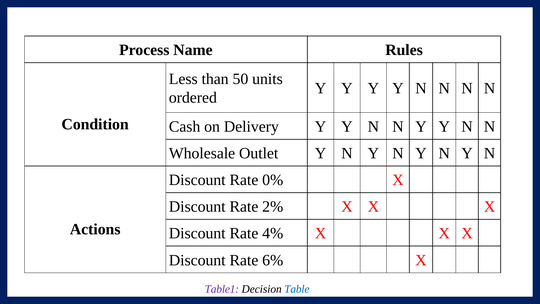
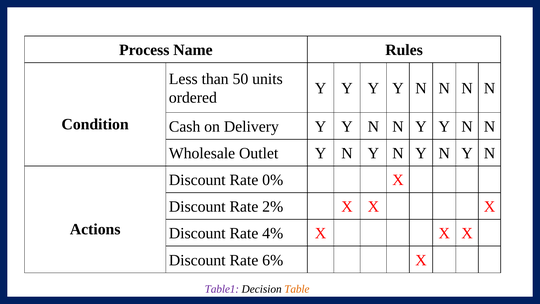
Table colour: blue -> orange
